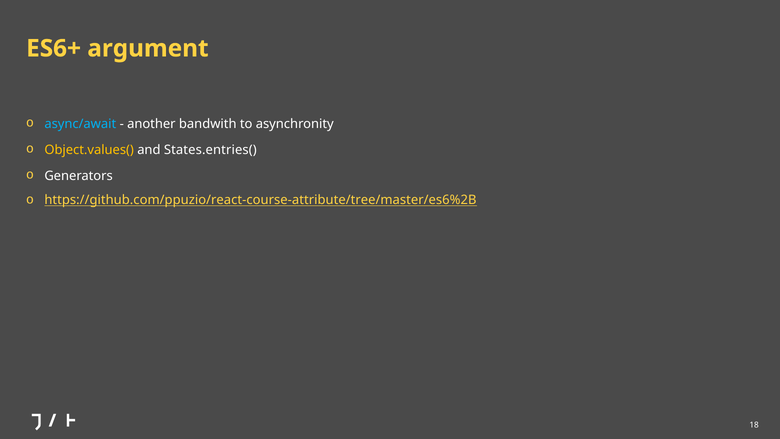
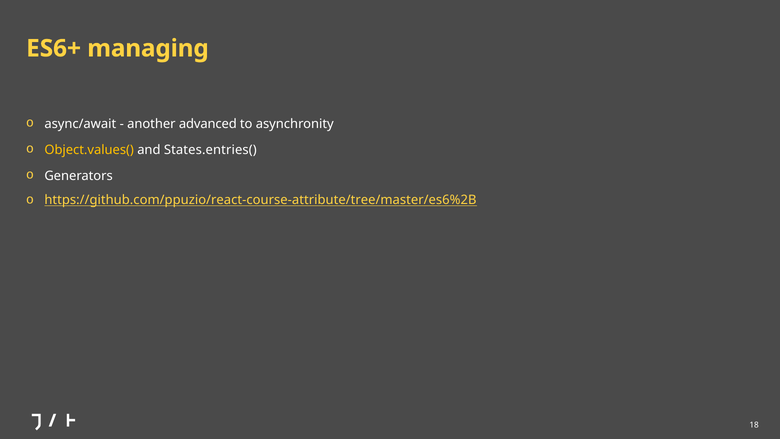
argument: argument -> managing
async/await colour: light blue -> white
bandwith: bandwith -> advanced
